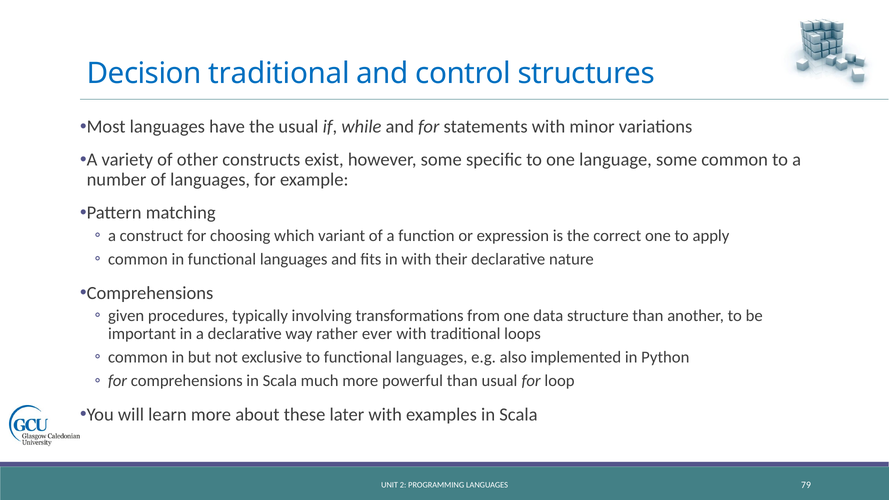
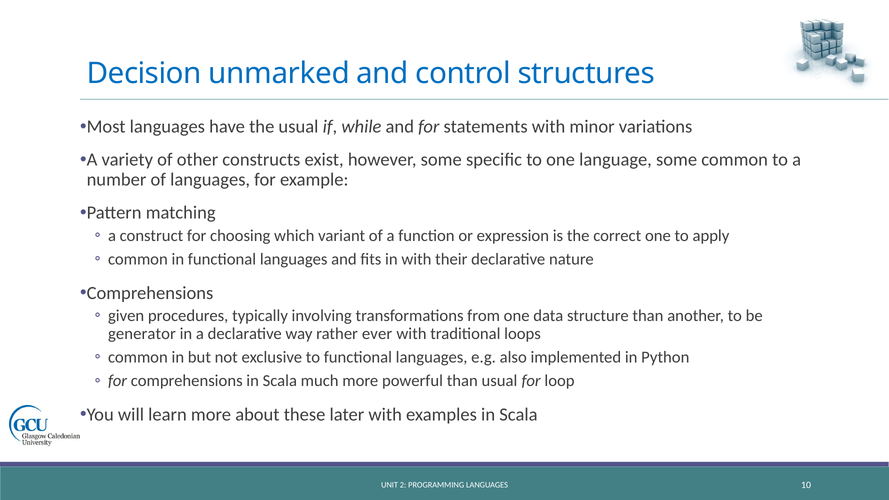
Decision traditional: traditional -> unmarked
important: important -> generator
79: 79 -> 10
